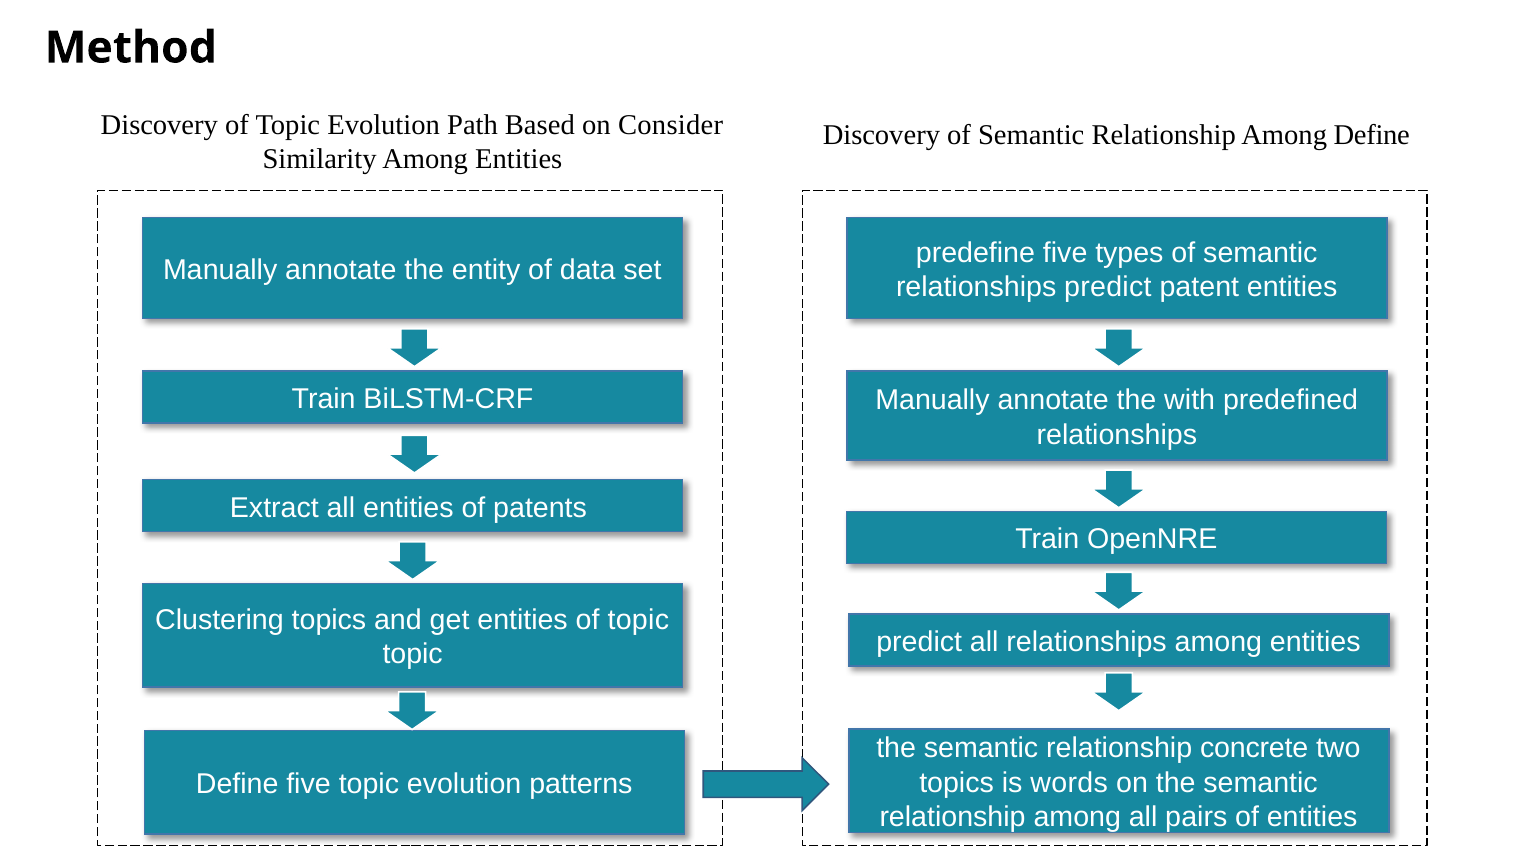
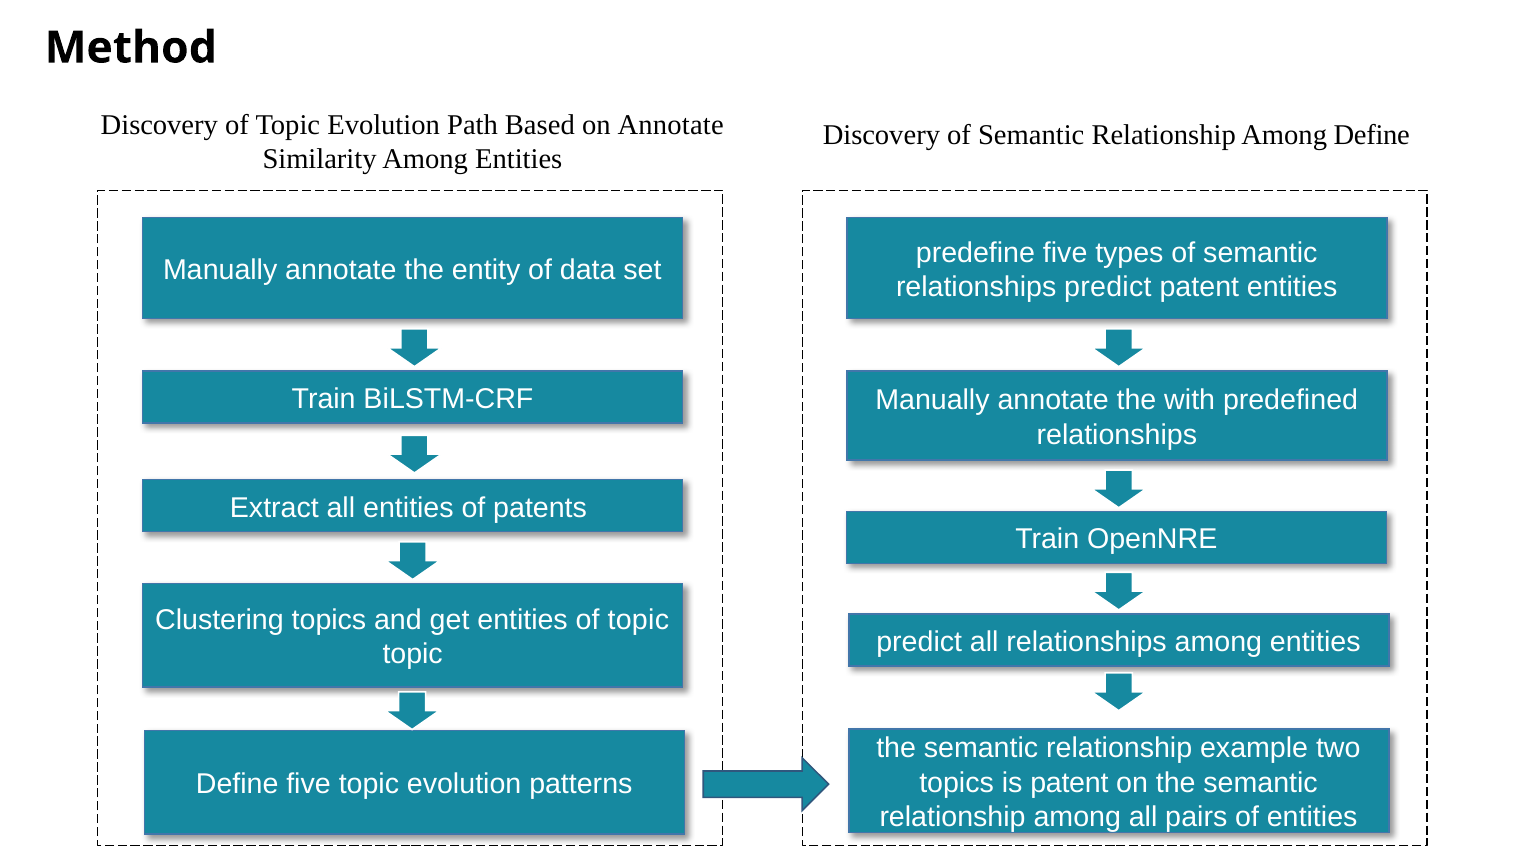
on Consider: Consider -> Annotate
concrete: concrete -> example
is words: words -> patent
